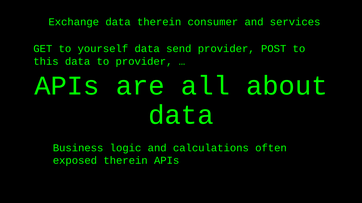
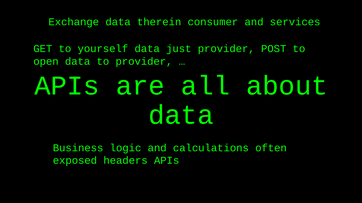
send: send -> just
this: this -> open
exposed therein: therein -> headers
